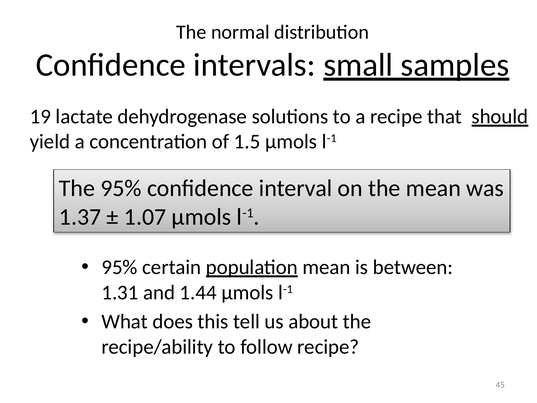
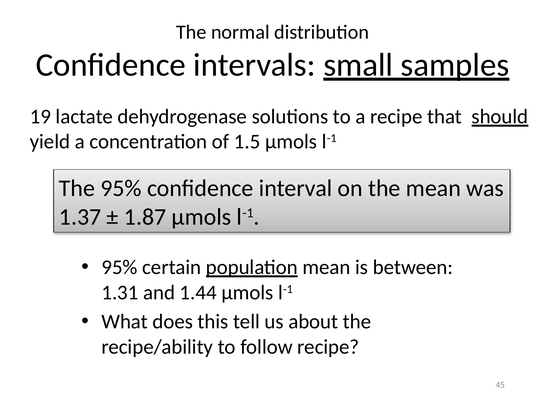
1.07: 1.07 -> 1.87
